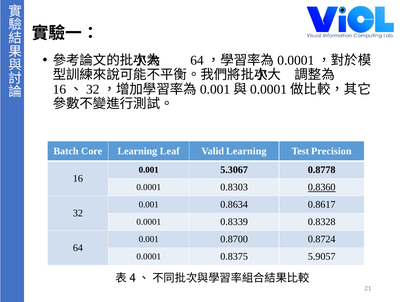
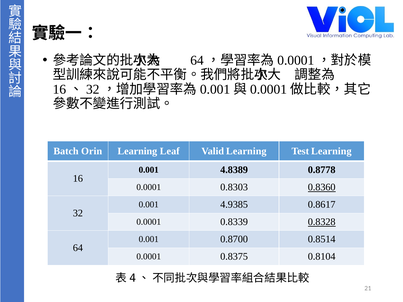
Core: Core -> Orin
Test Precision: Precision -> Learning
5.3067: 5.3067 -> 4.8389
0.8634: 0.8634 -> 4.9385
0.8328 underline: none -> present
0.8724: 0.8724 -> 0.8514
5.9057: 5.9057 -> 0.8104
